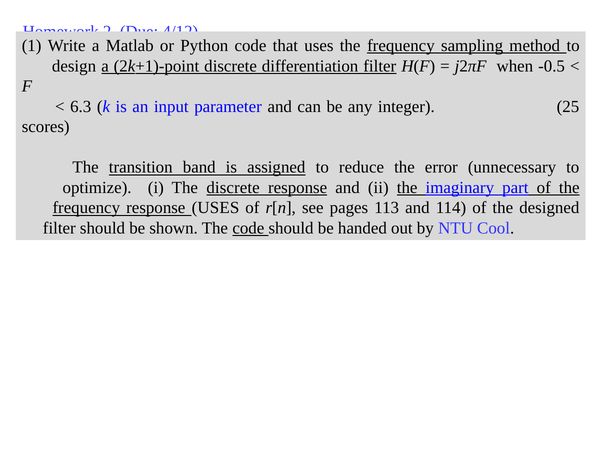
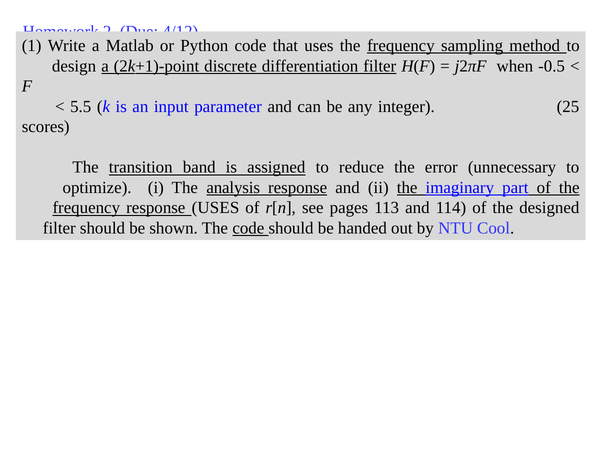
6.3: 6.3 -> 5.5
The discrete: discrete -> analysis
